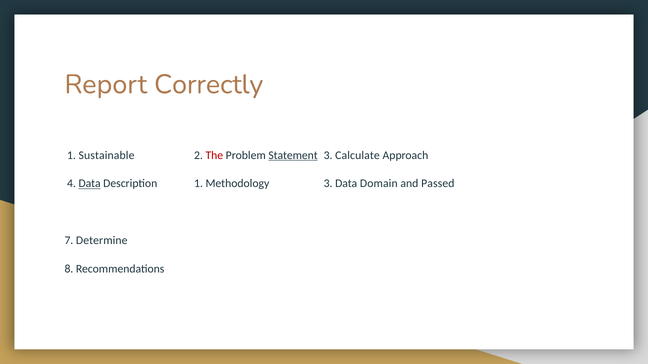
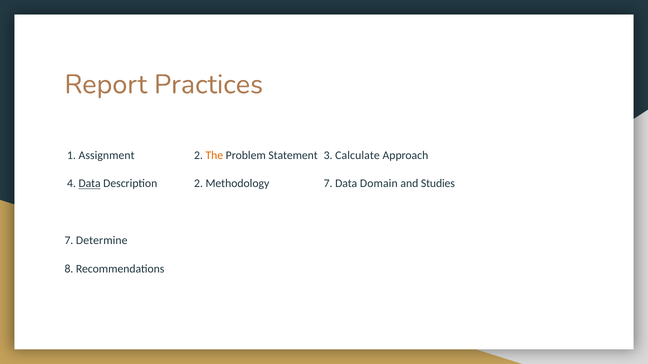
Correctly: Correctly -> Practices
Sustainable: Sustainable -> Assignment
The colour: red -> orange
Statement underline: present -> none
Description 1: 1 -> 2
Methodology 3: 3 -> 7
Passed: Passed -> Studies
